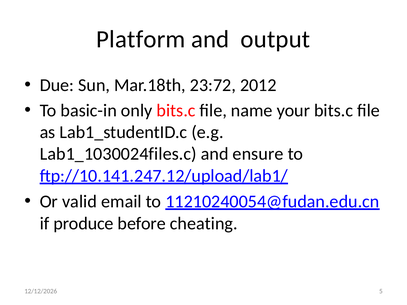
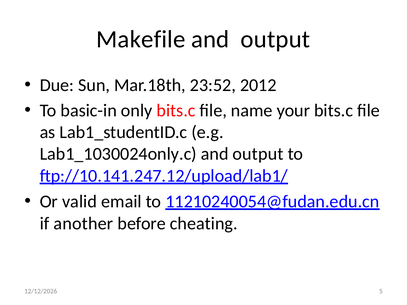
Platform: Platform -> Makefile
23:72: 23:72 -> 23:52
Lab1_1030024files.c: Lab1_1030024files.c -> Lab1_1030024only.c
ensure at (258, 154): ensure -> output
produce: produce -> another
